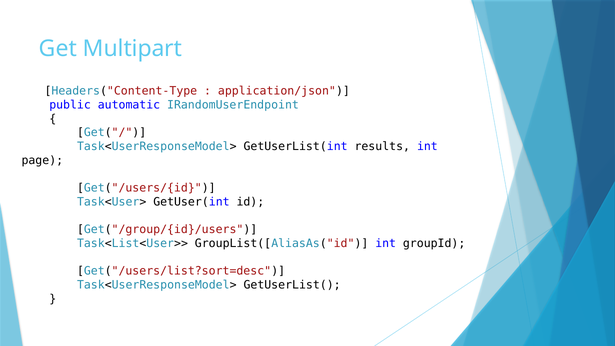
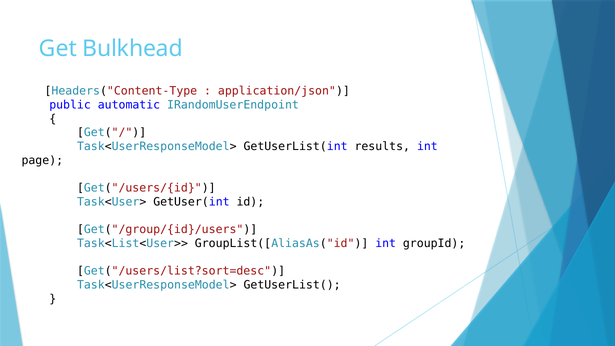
Multipart: Multipart -> Bulkhead
